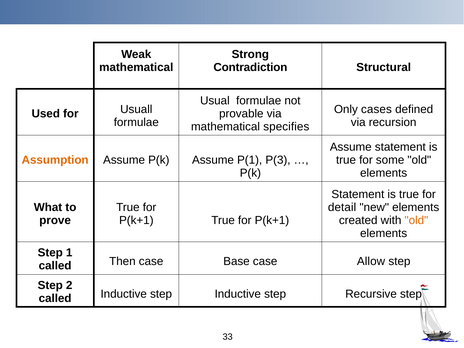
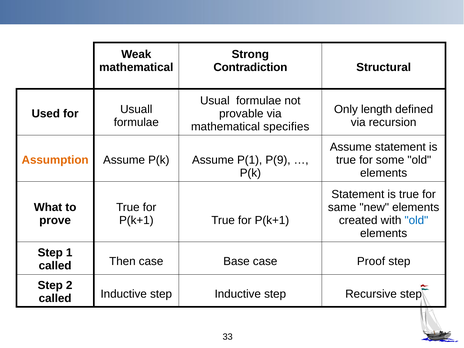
cases: cases -> length
P(3: P(3 -> P(9
detail: detail -> same
old at (416, 220) colour: orange -> blue
Allow: Allow -> Proof
